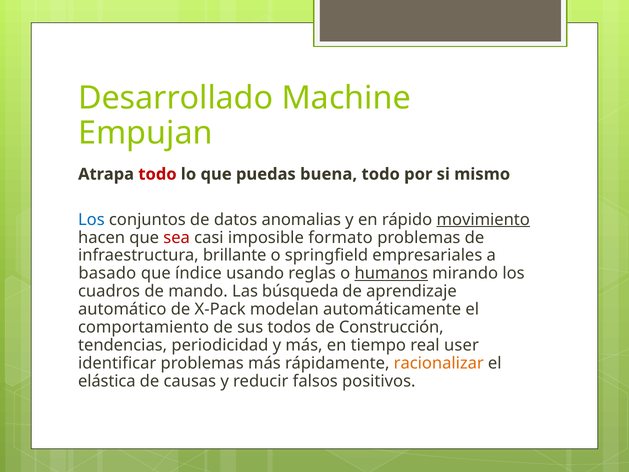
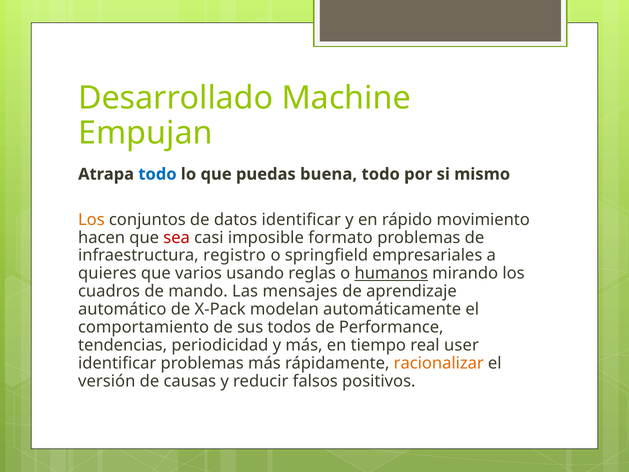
todo at (157, 174) colour: red -> blue
Los at (91, 219) colour: blue -> orange
datos anomalias: anomalias -> identificar
movimiento underline: present -> none
brillante: brillante -> registro
basado: basado -> quieres
índice: índice -> varios
búsqueda: búsqueda -> mensajes
Construcción: Construcción -> Performance
elástica: elástica -> versión
